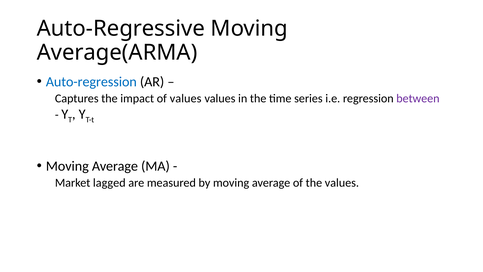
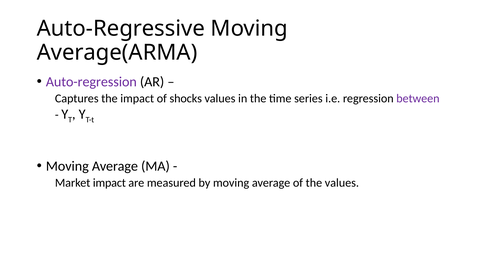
Auto-regression colour: blue -> purple
of values: values -> shocks
Market lagged: lagged -> impact
